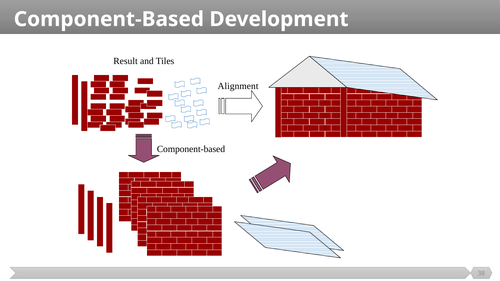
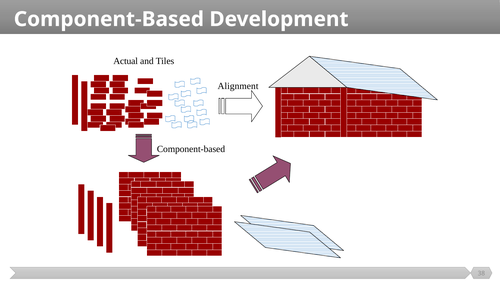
Result: Result -> Actual
